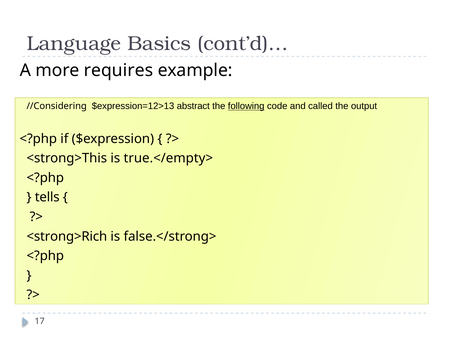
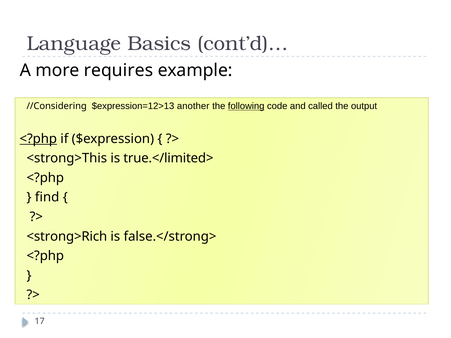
abstract: abstract -> another
<?php at (38, 139) underline: none -> present
true.</empty>: true.</empty> -> true.</limited>
tells: tells -> find
